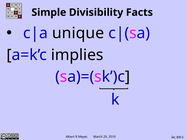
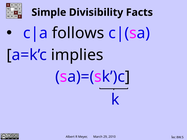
unique: unique -> follows
